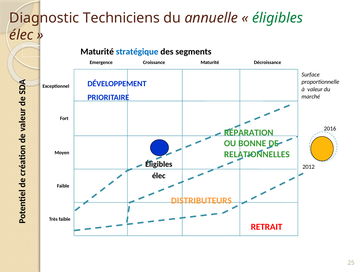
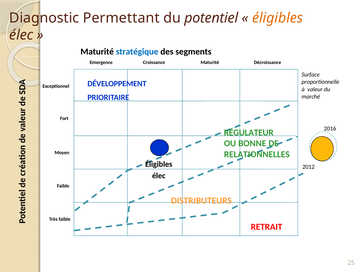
Techniciens: Techniciens -> Permettant
annuelle: annuelle -> potentiel
éligibles at (278, 18) colour: green -> orange
RÉPARATION: RÉPARATION -> RÉGULATEUR
